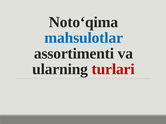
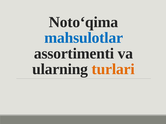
turlari colour: red -> orange
